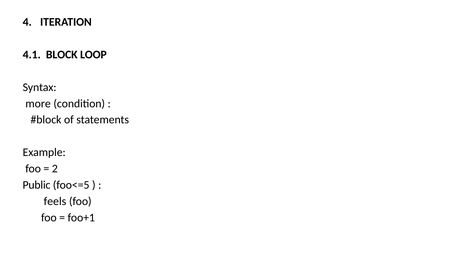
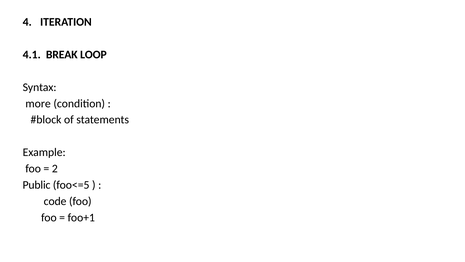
BLOCK: BLOCK -> BREAK
feels: feels -> code
